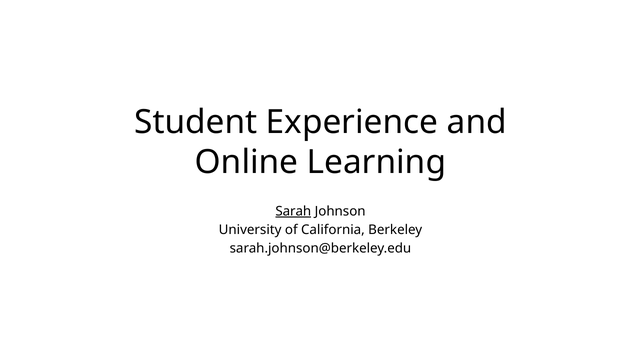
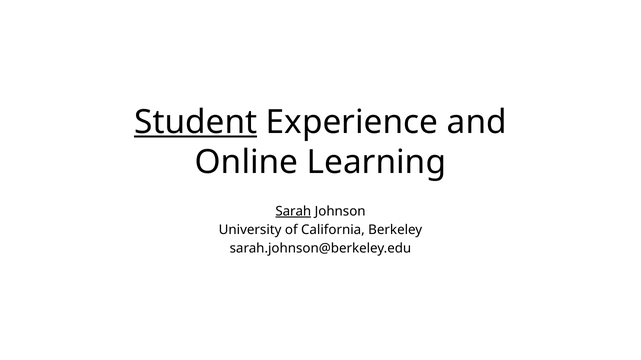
Student underline: none -> present
